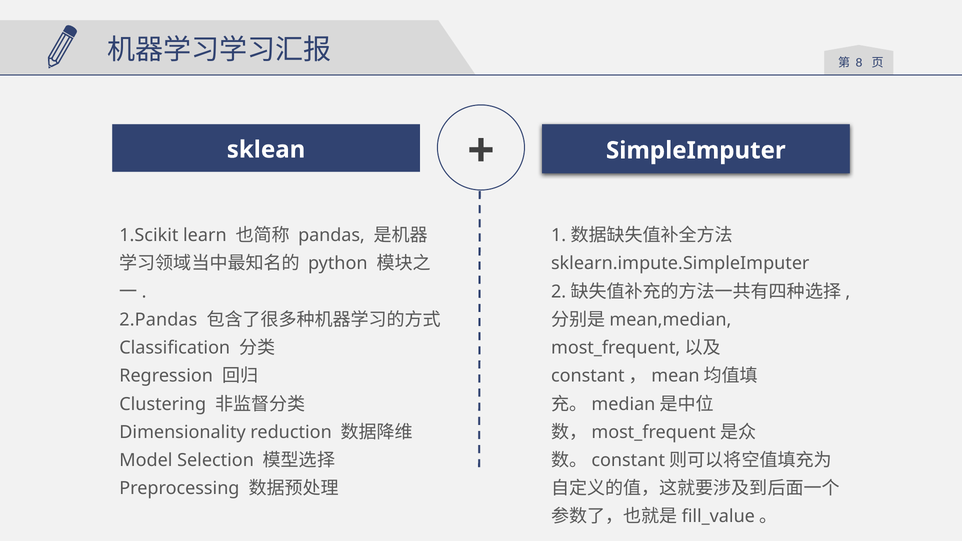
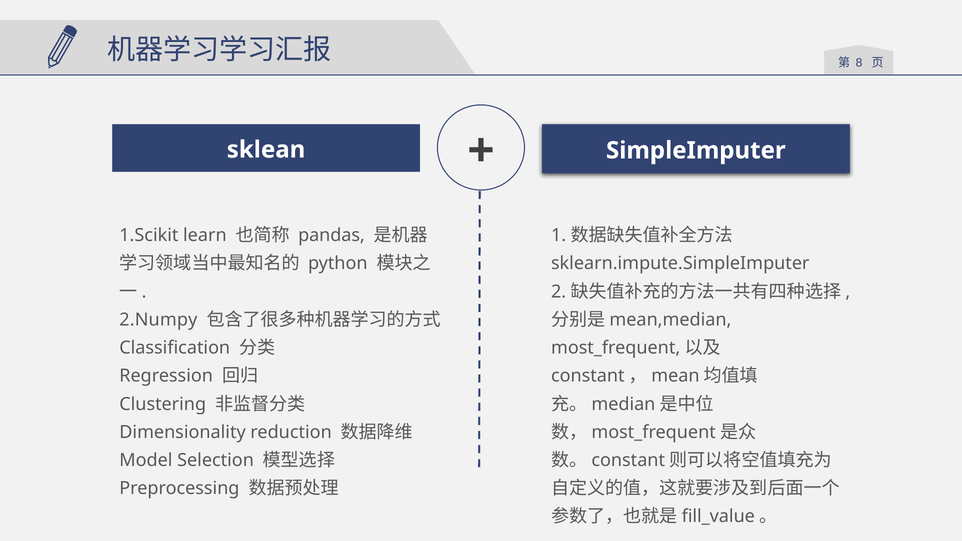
2.Pandas: 2.Pandas -> 2.Numpy
